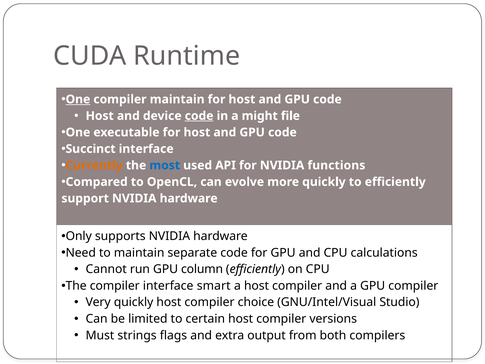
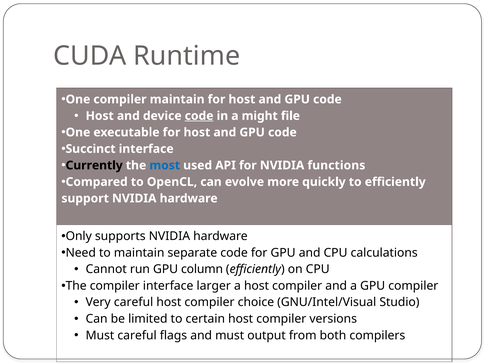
One at (78, 99) underline: present -> none
Currently colour: orange -> black
smart: smart -> larger
Very quickly: quickly -> careful
Must strings: strings -> careful
and extra: extra -> must
